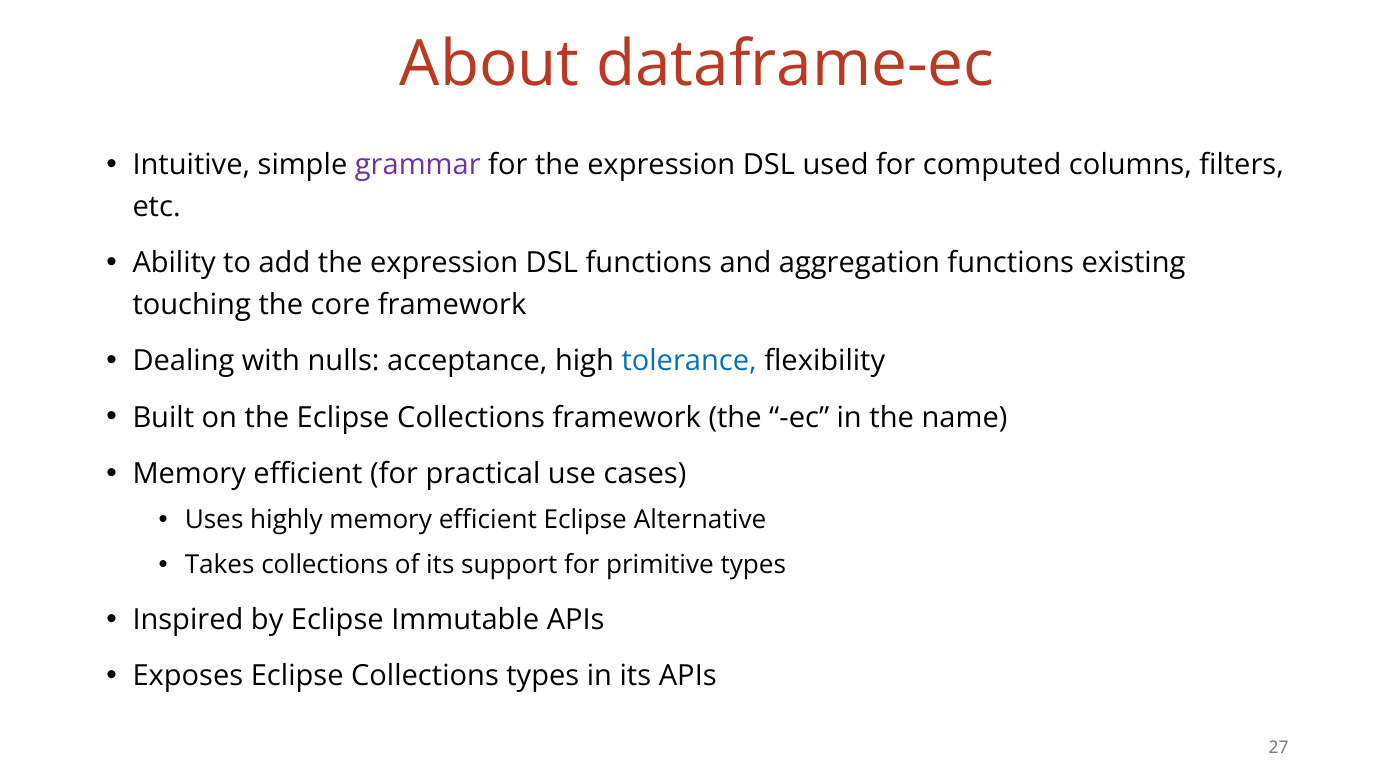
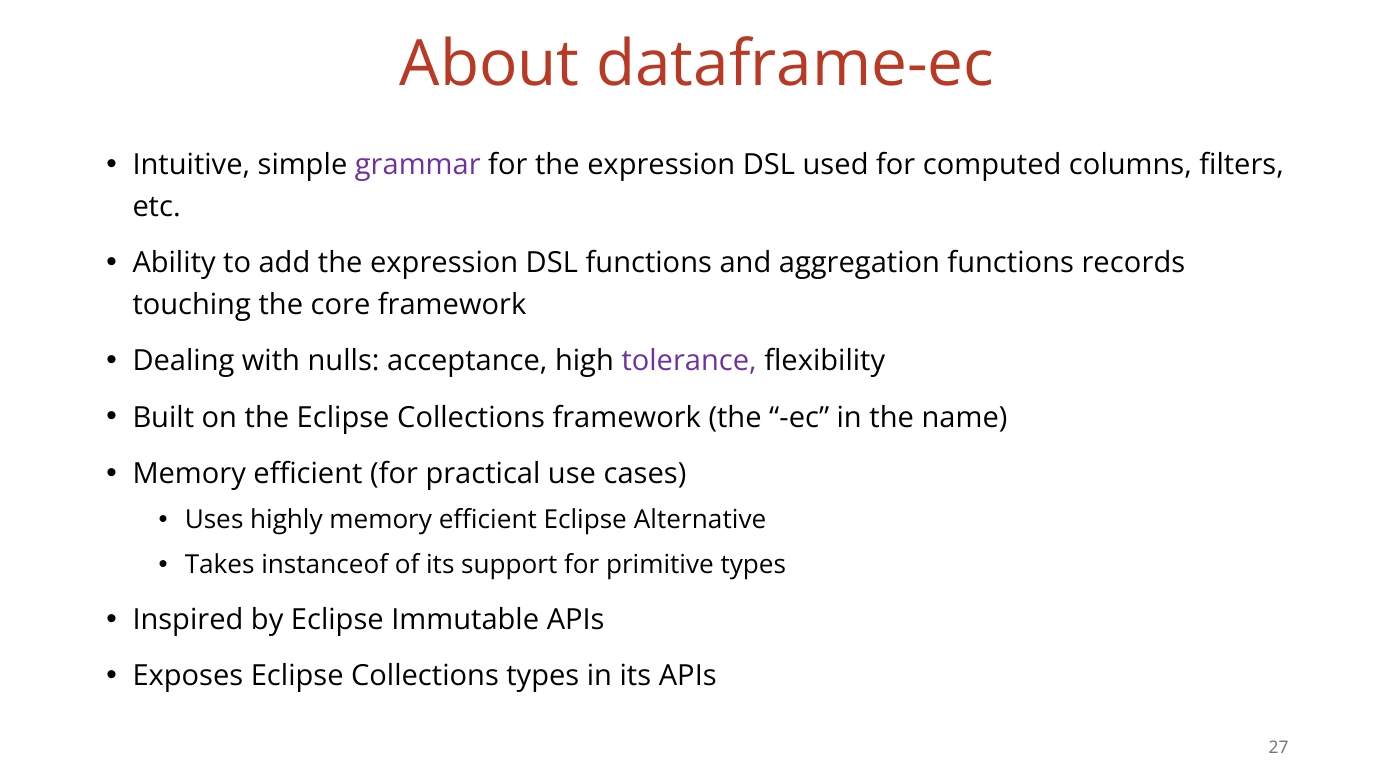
existing: existing -> records
tolerance colour: blue -> purple
Takes collections: collections -> instanceof
